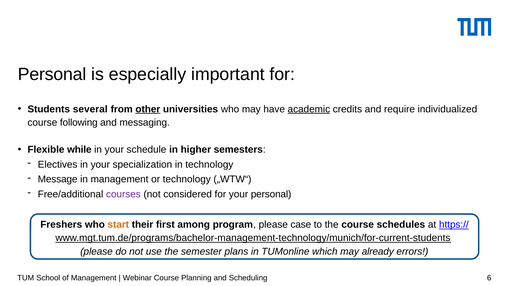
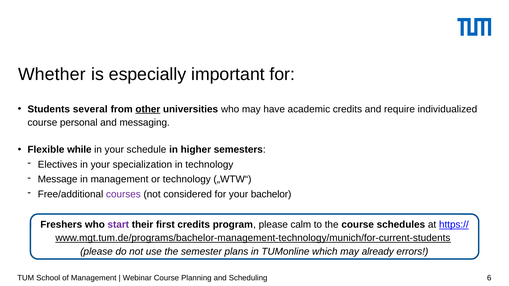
Personal at (52, 74): Personal -> Whether
academic underline: present -> none
following: following -> personal
your personal: personal -> bachelor
start colour: orange -> purple
first among: among -> credits
case: case -> calm
